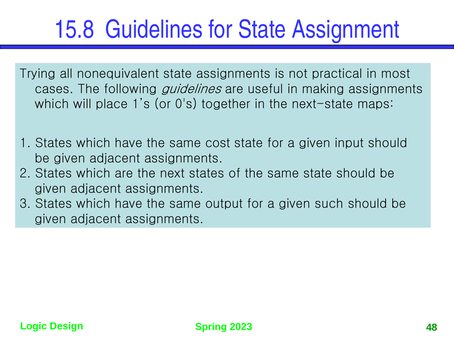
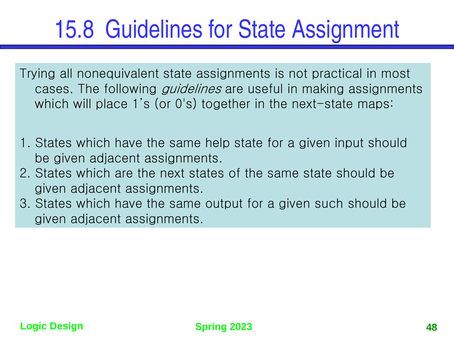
cost: cost -> help
